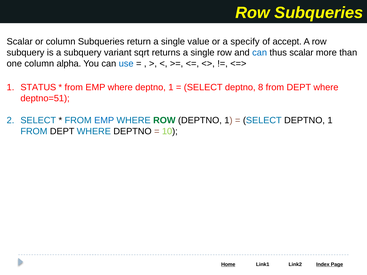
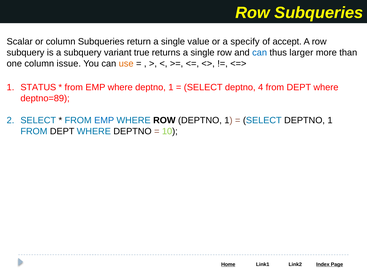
sqrt: sqrt -> true
thus scalar: scalar -> larger
alpha: alpha -> issue
use colour: blue -> orange
8: 8 -> 4
deptno=51: deptno=51 -> deptno=89
ROW at (164, 120) colour: green -> black
